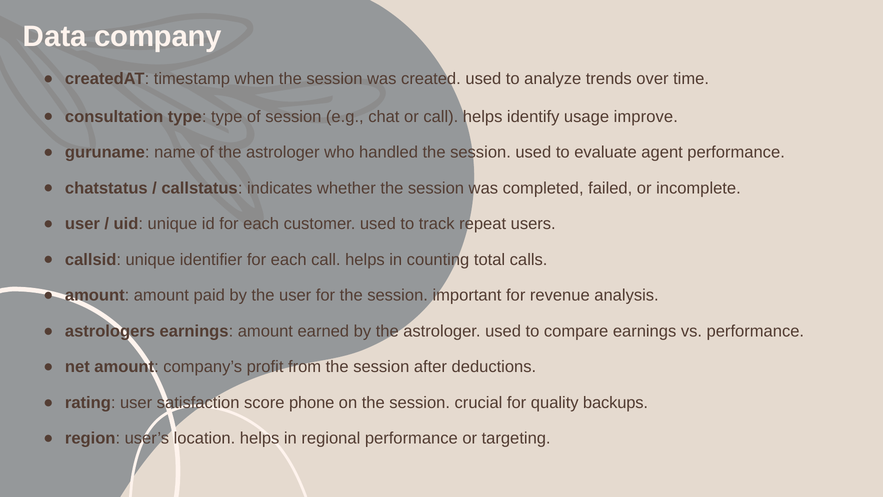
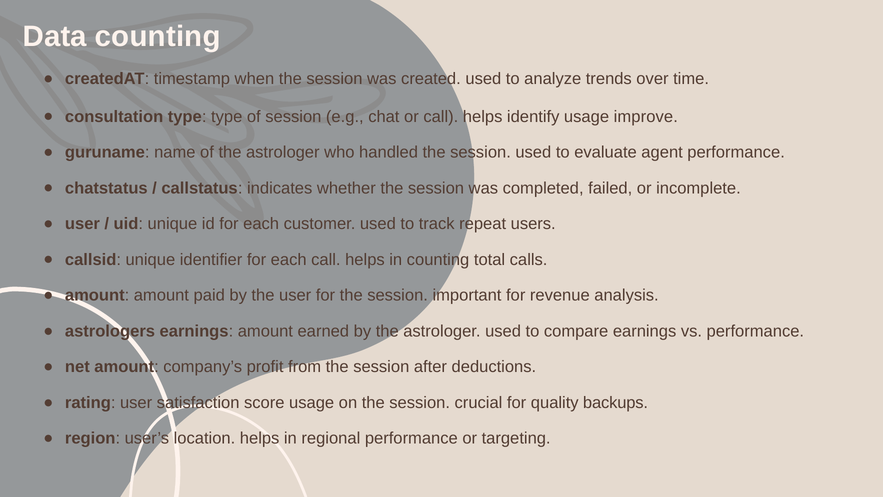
Data company: company -> counting
score phone: phone -> usage
